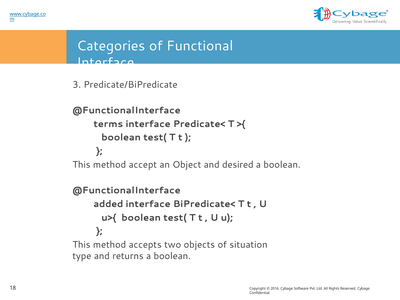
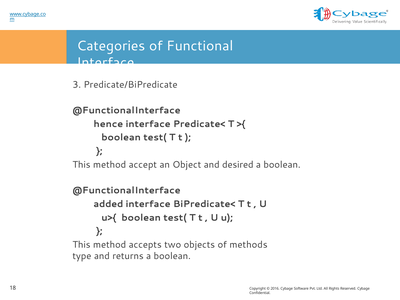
terms: terms -> hence
situation: situation -> methods
